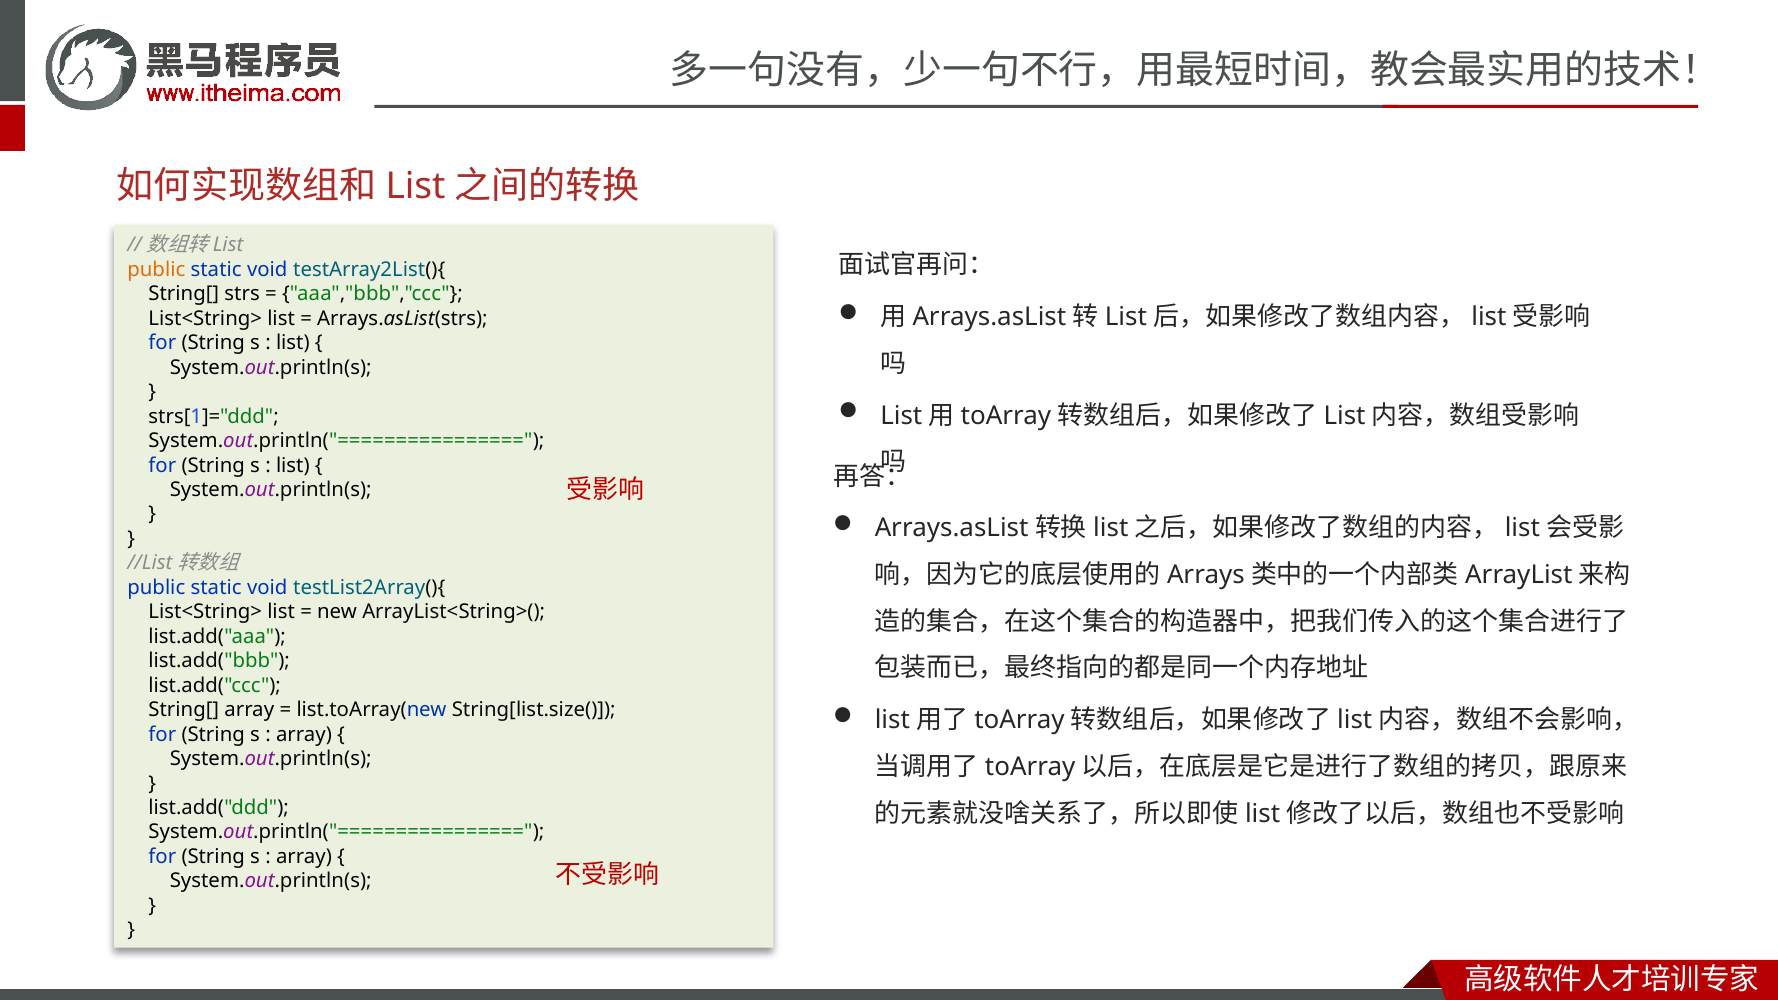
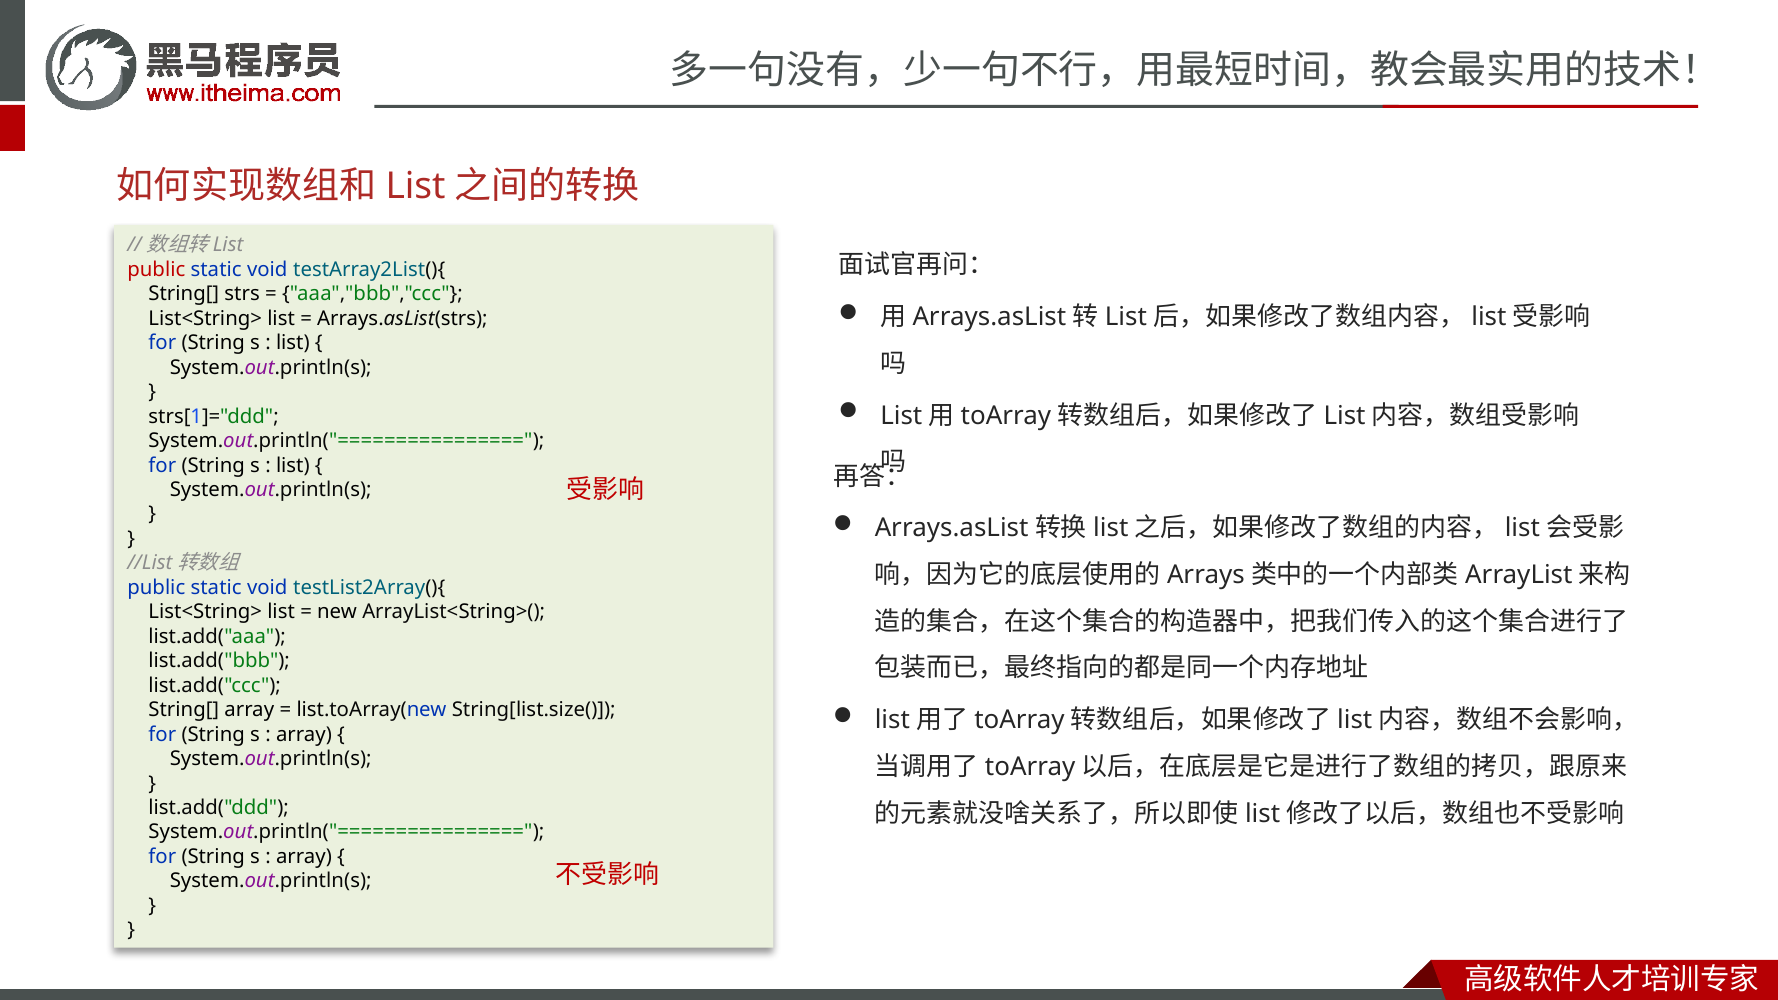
public at (156, 270) colour: orange -> red
